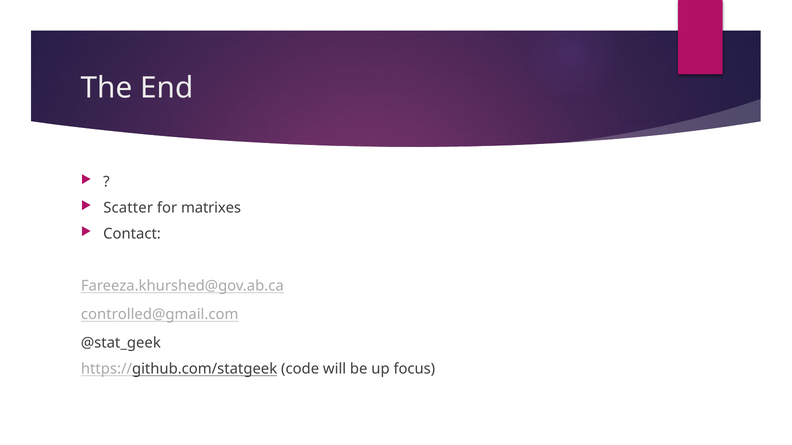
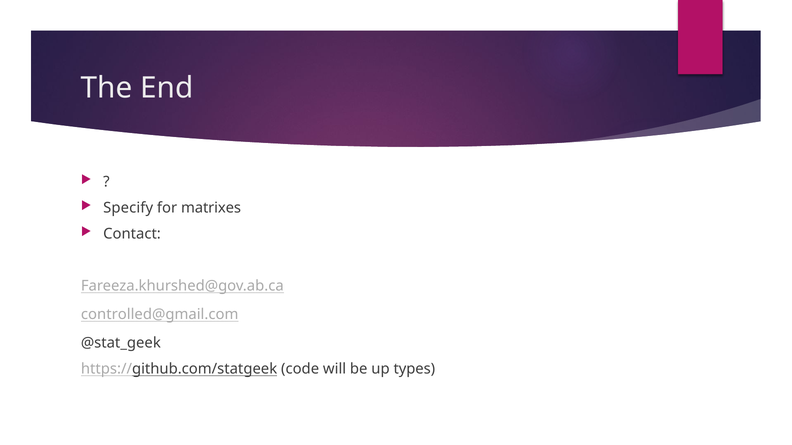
Scatter: Scatter -> Specify
focus: focus -> types
